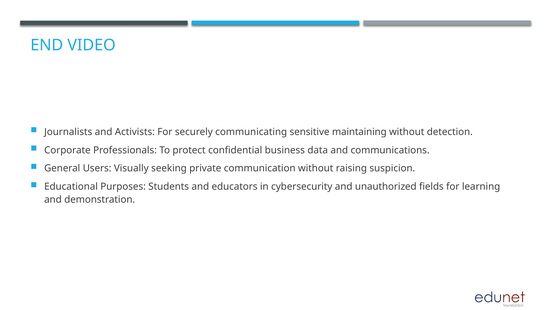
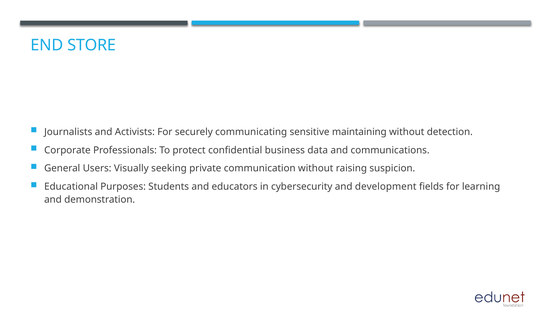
VIDEO: VIDEO -> STORE
unauthorized: unauthorized -> development
